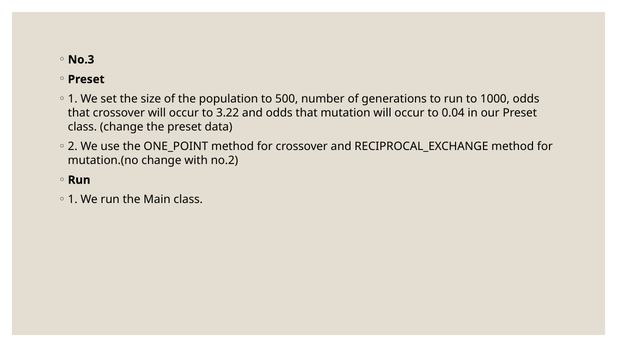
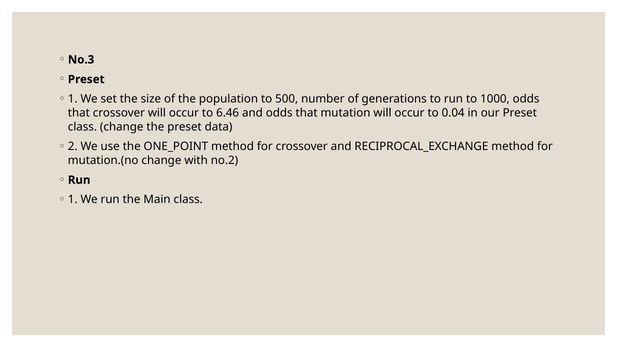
3.22: 3.22 -> 6.46
